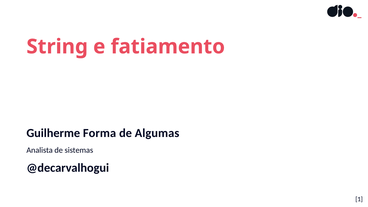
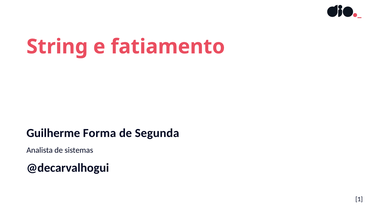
Algumas: Algumas -> Segunda
